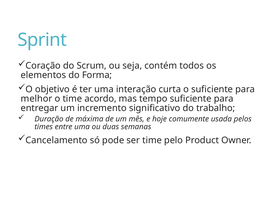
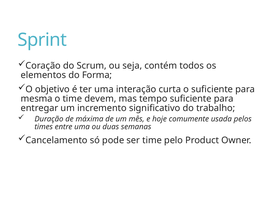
melhor: melhor -> mesma
acordo: acordo -> devem
